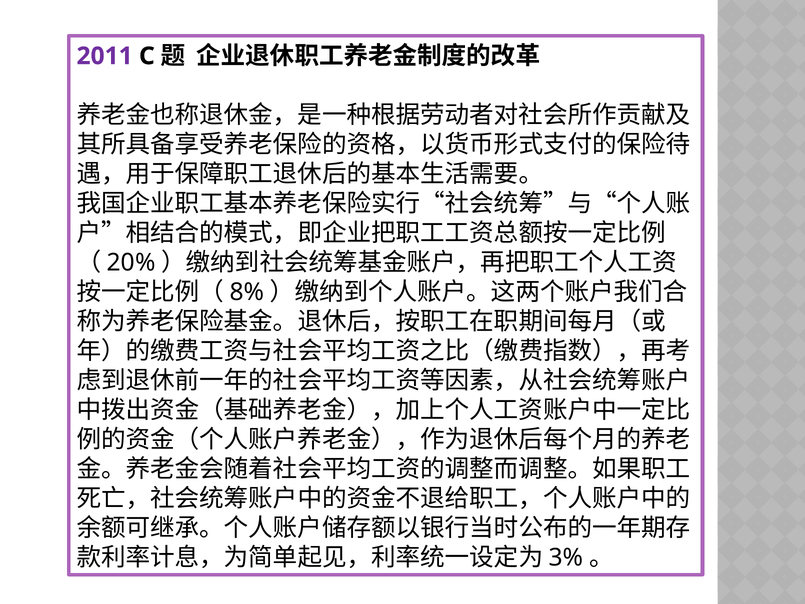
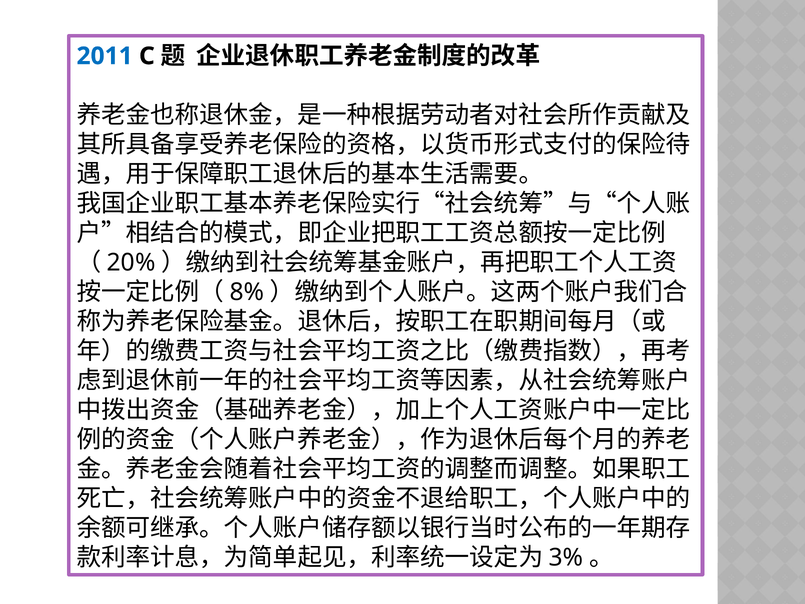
2011 colour: purple -> blue
